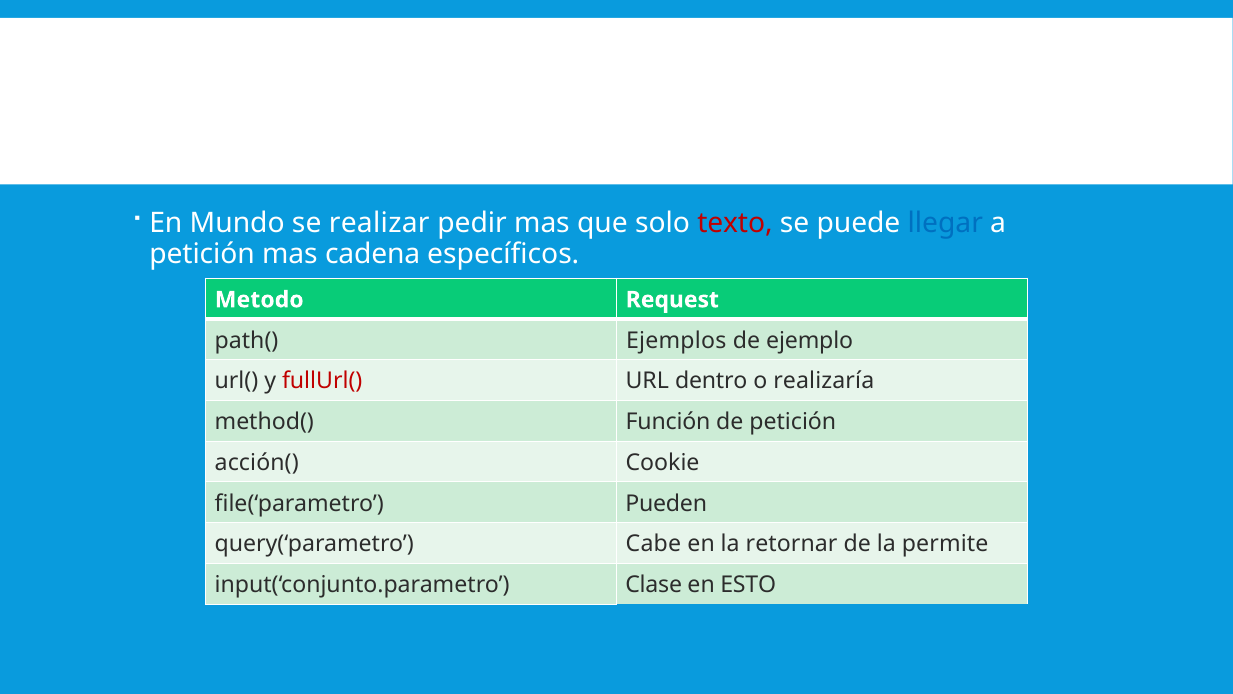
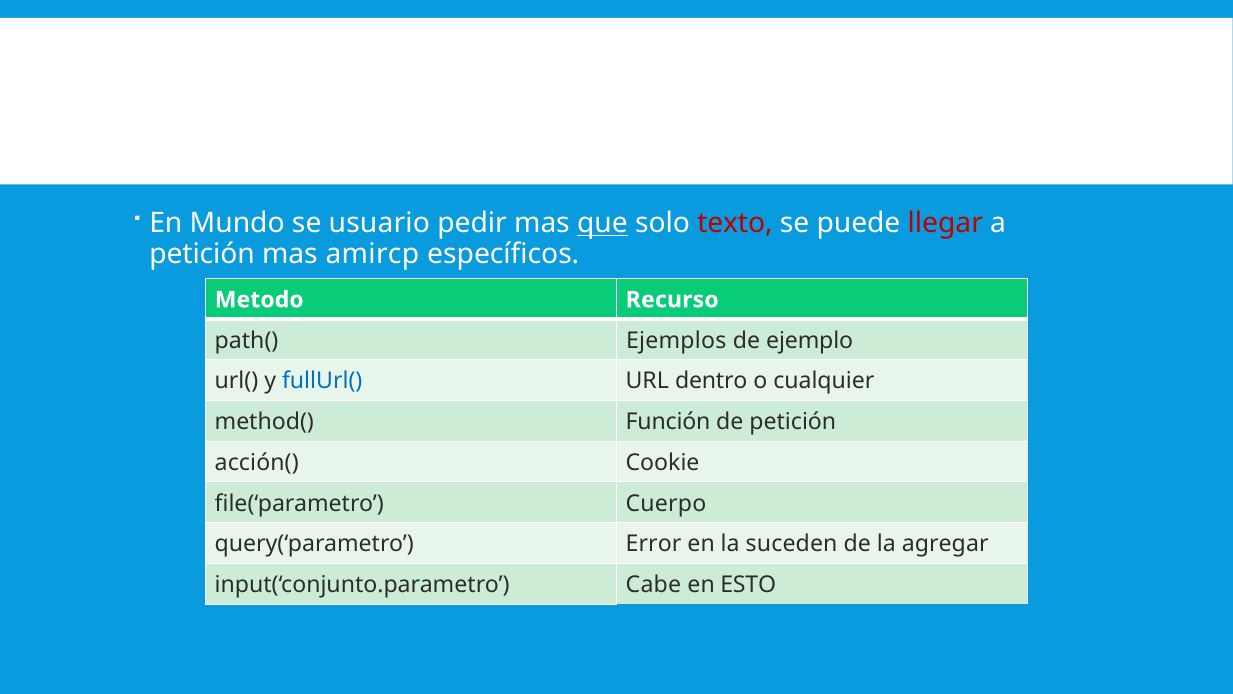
realizar: realizar -> usuario
que underline: none -> present
llegar colour: blue -> red
cadena: cadena -> amircp
Request: Request -> Recurso
fullUrl( colour: red -> blue
realizaría: realizaría -> cualquier
Pueden: Pueden -> Cuerpo
Cabe: Cabe -> Error
retornar: retornar -> suceden
permite: permite -> agregar
Clase: Clase -> Cabe
